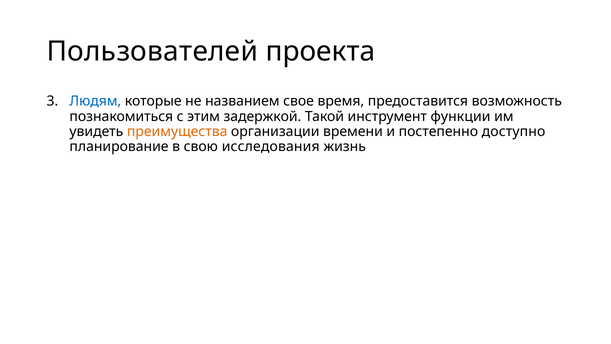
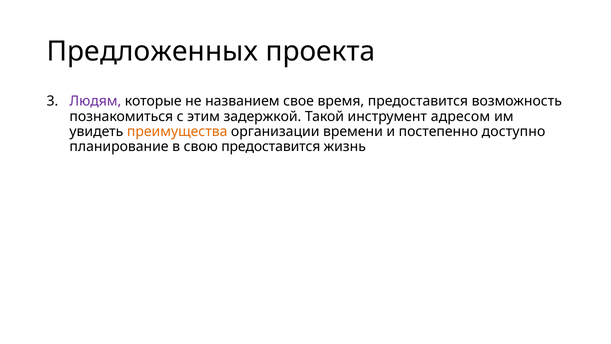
Пользователей: Пользователей -> Предложенных
Людям colour: blue -> purple
функции: функции -> адресом
свою исследования: исследования -> предоставится
